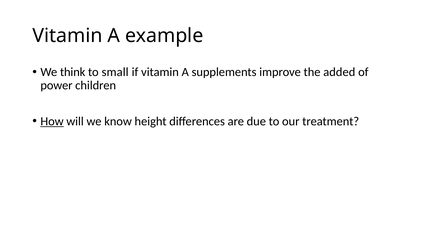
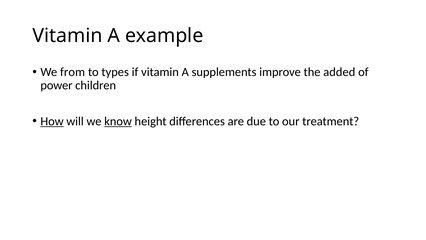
think: think -> from
small: small -> types
know underline: none -> present
